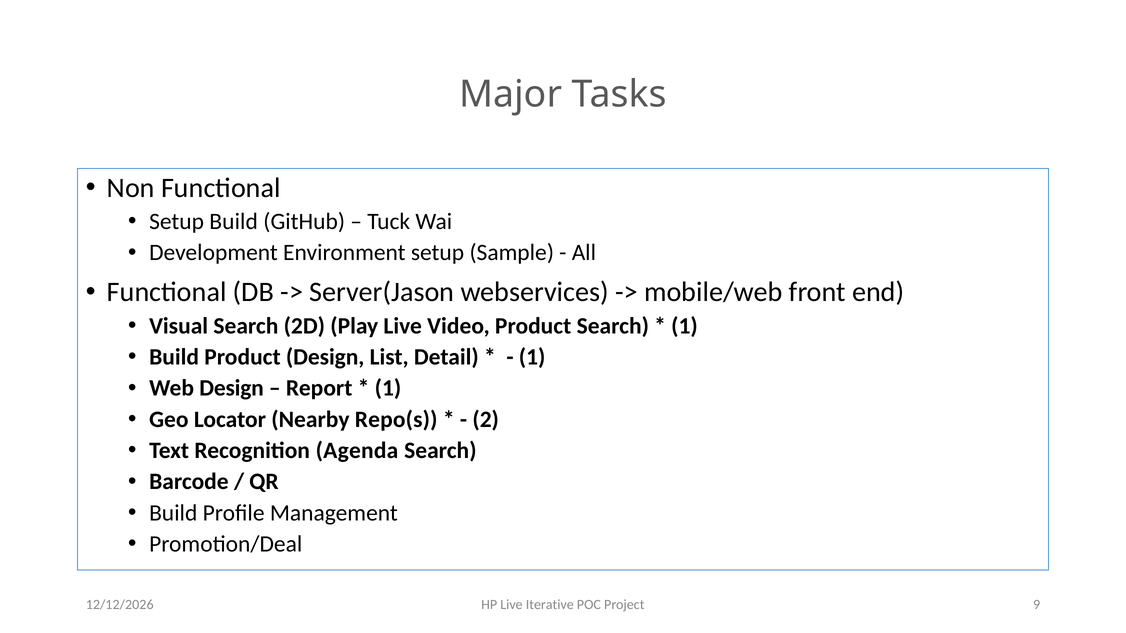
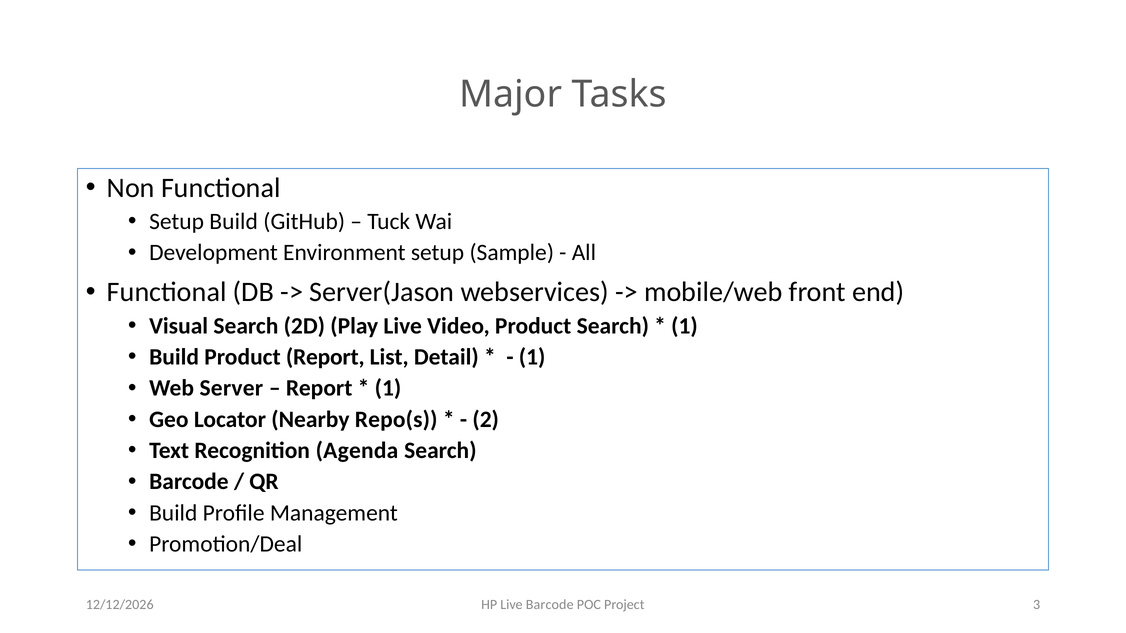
Product Design: Design -> Report
Web Design: Design -> Server
Live Iterative: Iterative -> Barcode
9: 9 -> 3
